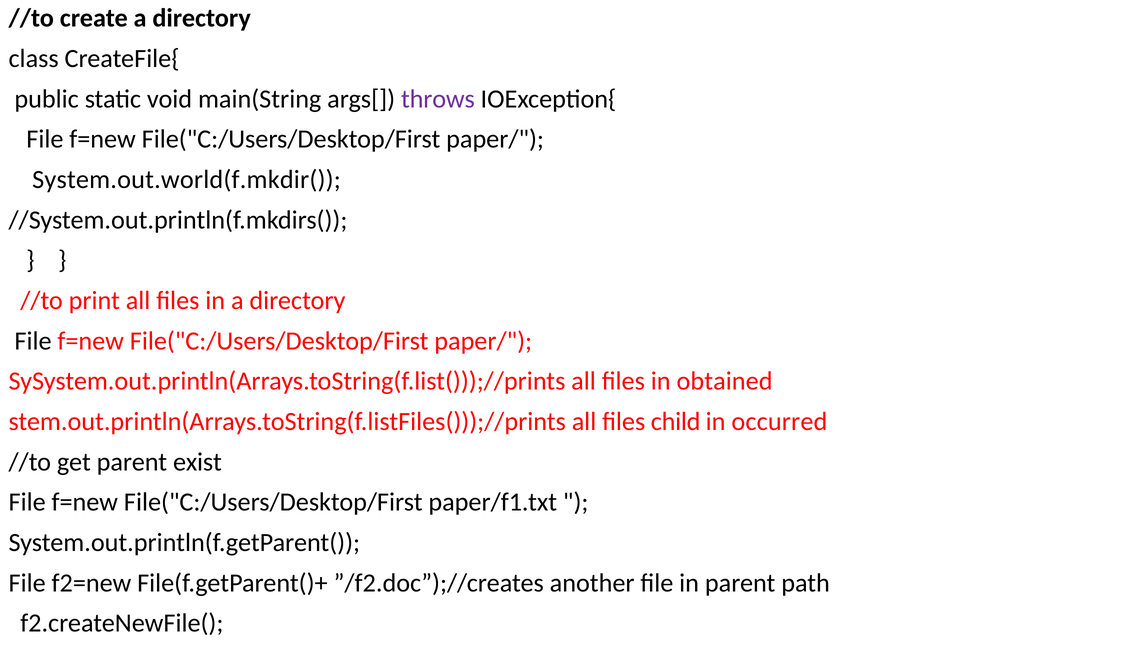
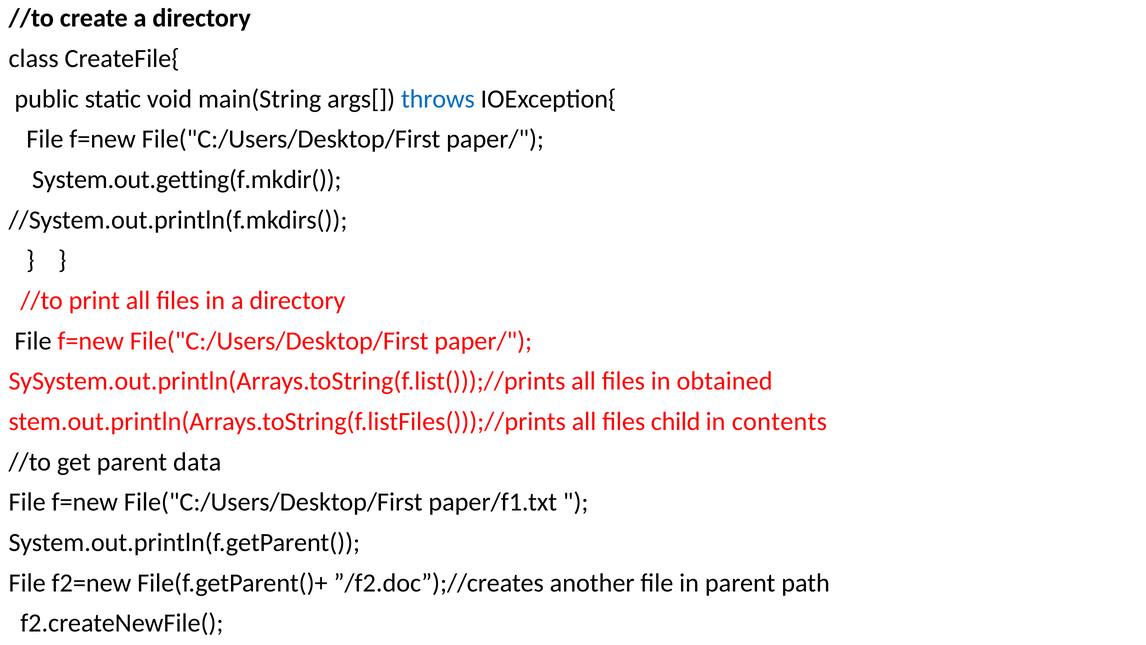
throws colour: purple -> blue
System.out.world(f.mkdir(: System.out.world(f.mkdir( -> System.out.getting(f.mkdir(
occurred: occurred -> contents
exist: exist -> data
